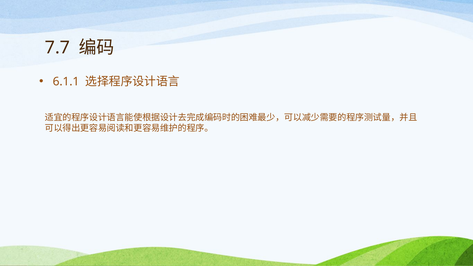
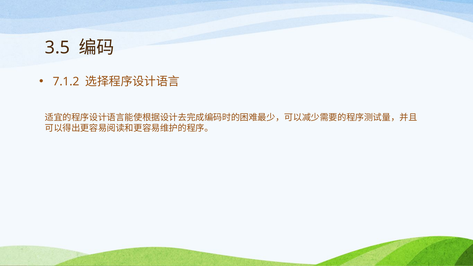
7.7: 7.7 -> 3.5
6.1.1: 6.1.1 -> 7.1.2
